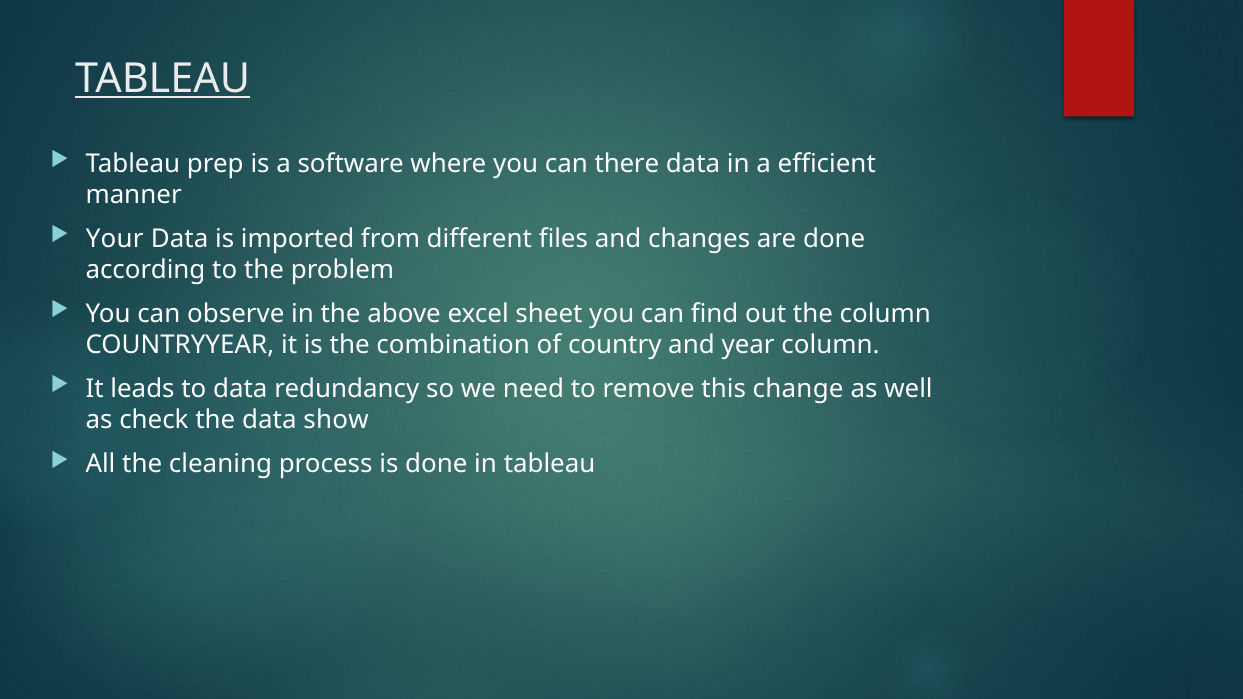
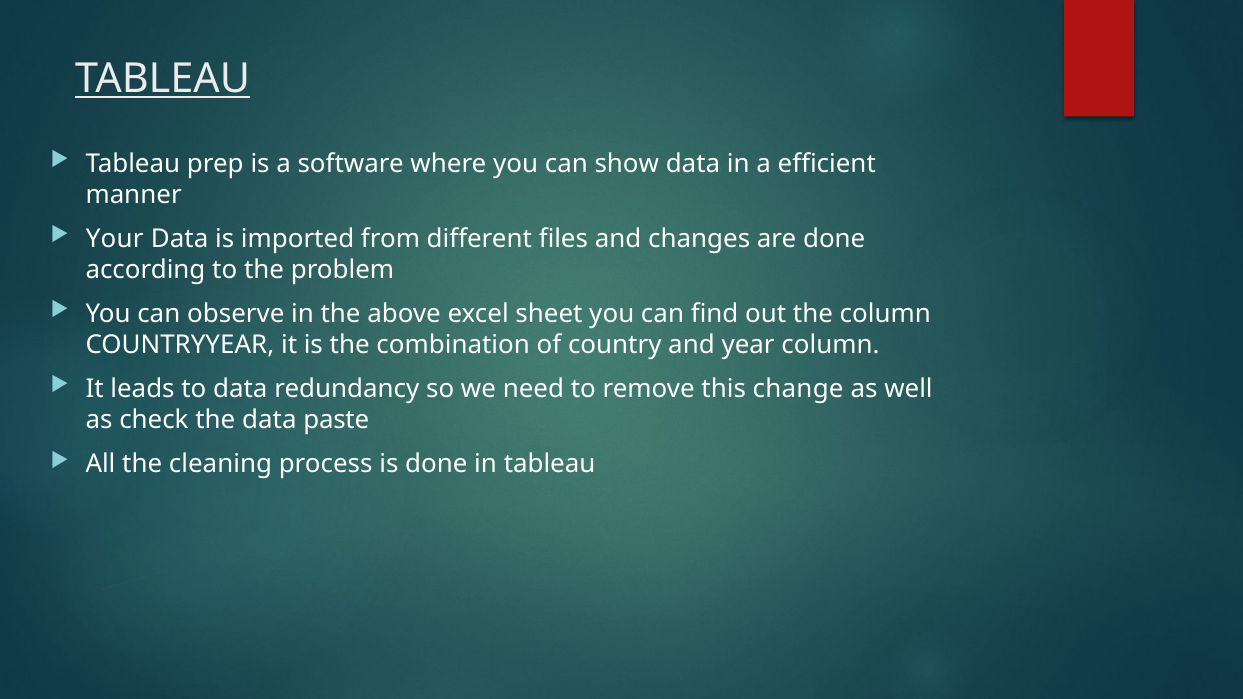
there: there -> show
show: show -> paste
